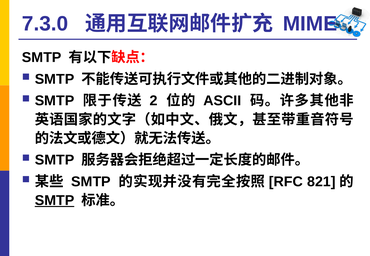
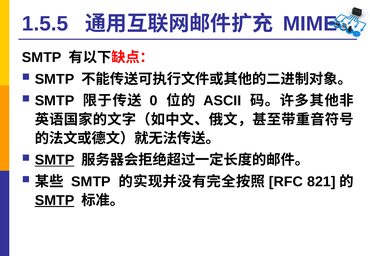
7.3.0: 7.3.0 -> 1.5.5
2: 2 -> 0
SMTP at (55, 160) underline: none -> present
